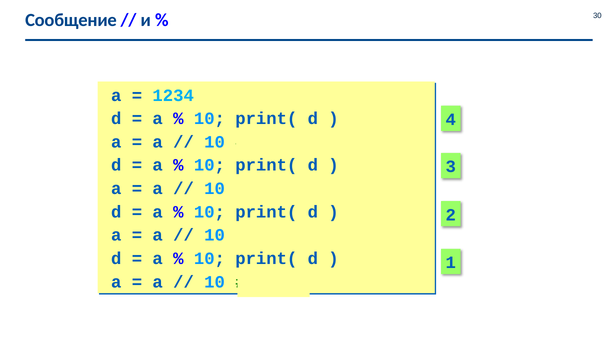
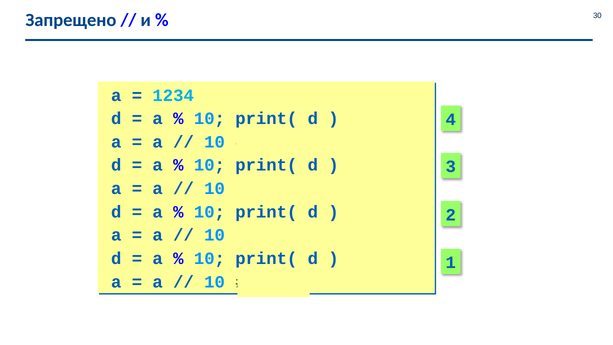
Сообщение: Сообщение -> Запрещено
